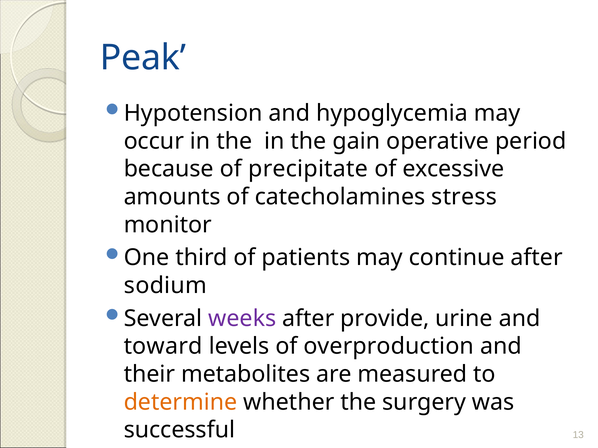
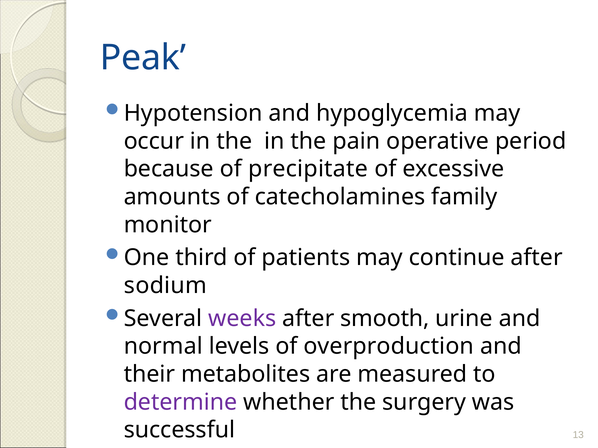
gain: gain -> pain
stress: stress -> family
provide: provide -> smooth
toward: toward -> normal
determine colour: orange -> purple
